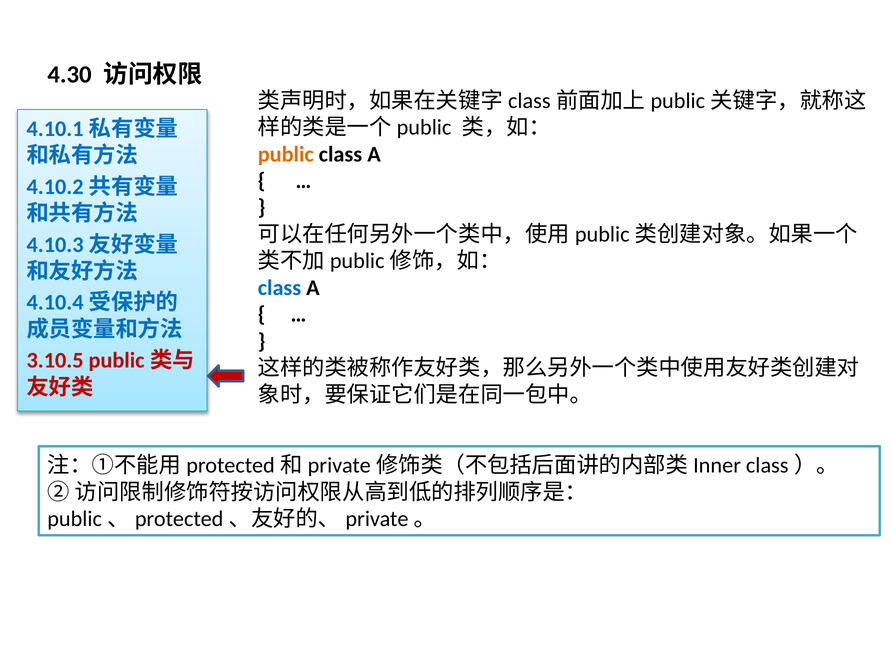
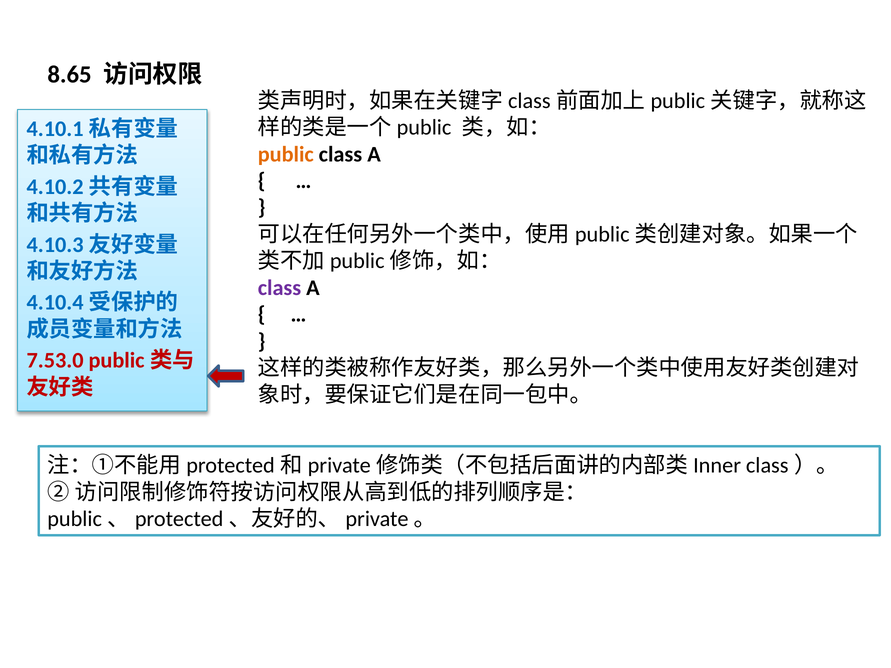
4.30: 4.30 -> 8.65
class at (279, 288) colour: blue -> purple
3.10.5: 3.10.5 -> 7.53.0
